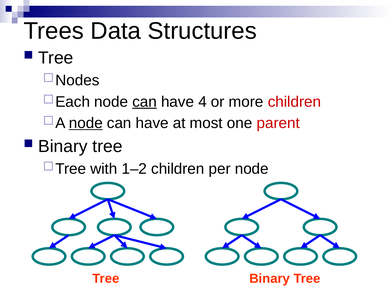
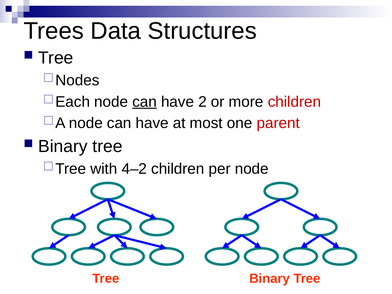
4: 4 -> 2
node at (86, 123) underline: present -> none
1–2: 1–2 -> 4–2
